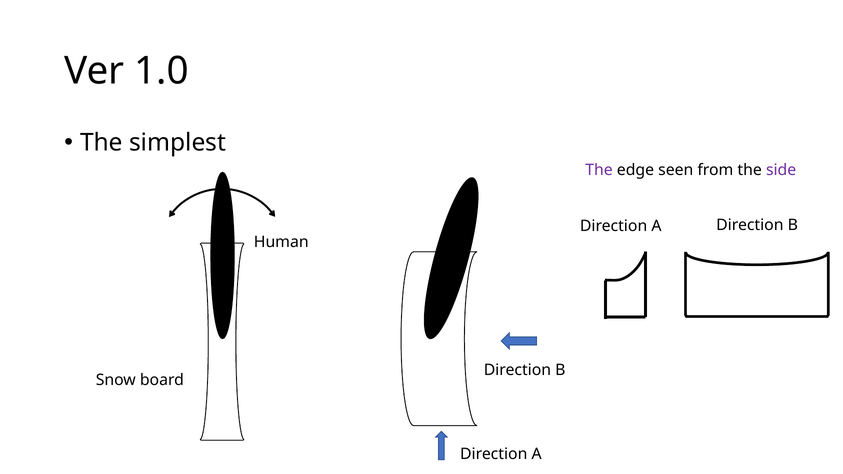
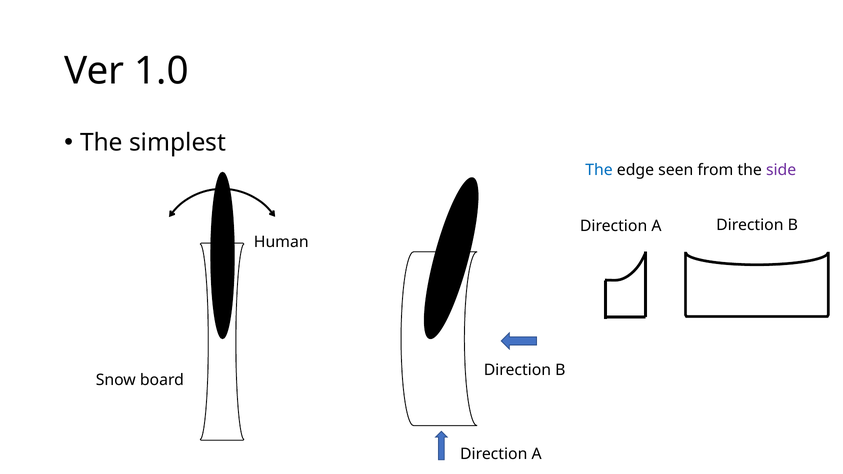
The at (599, 170) colour: purple -> blue
